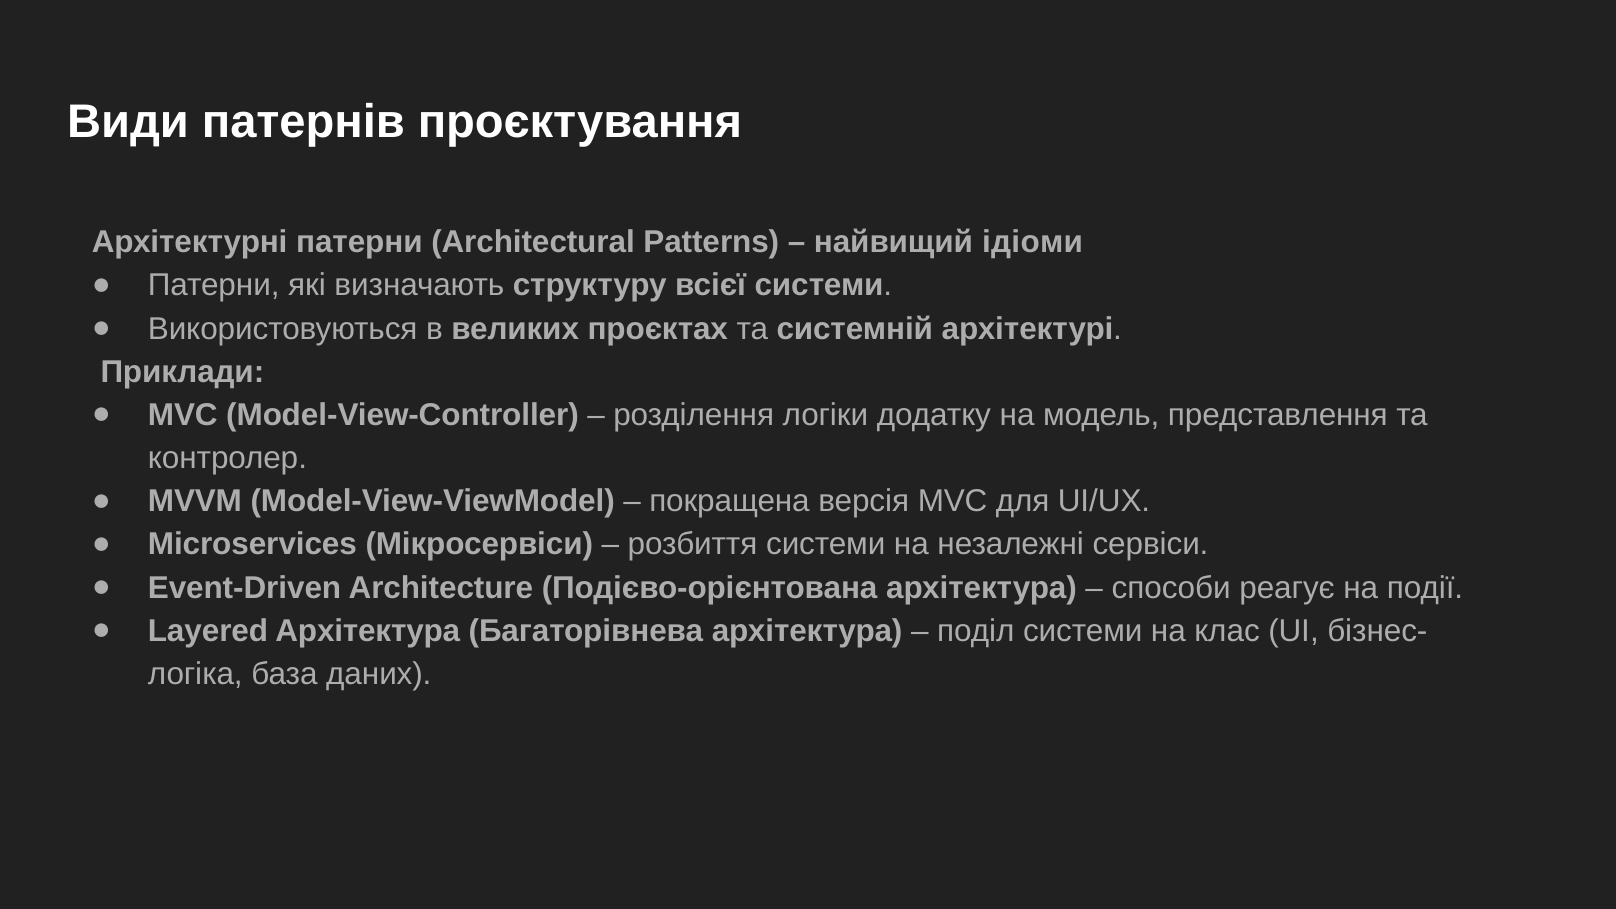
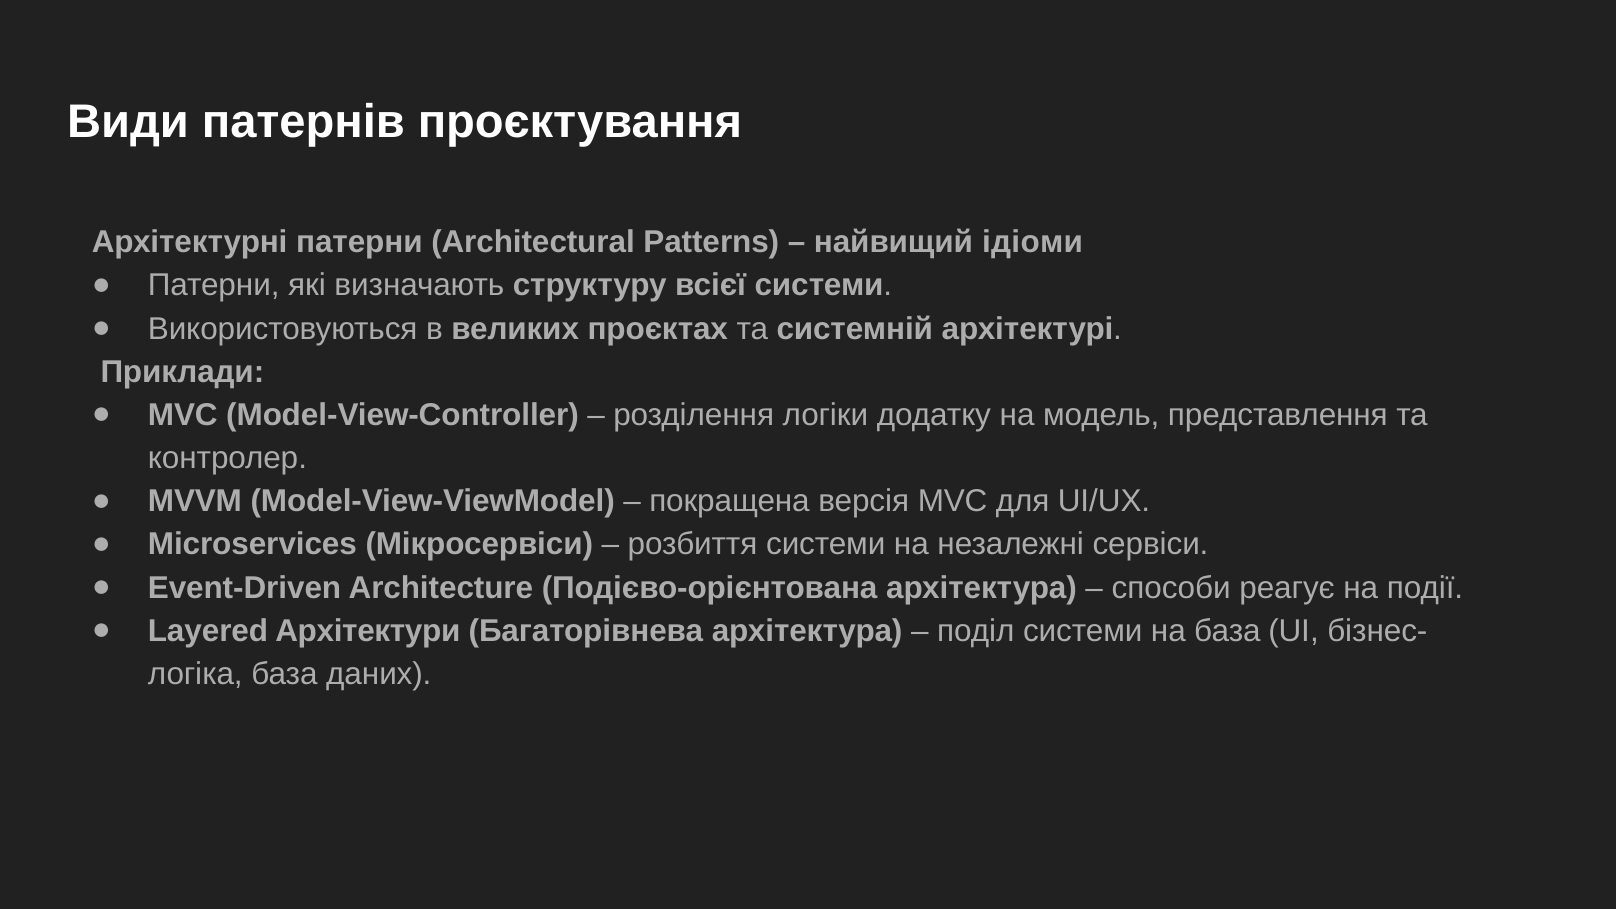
Layered Архітектура: Архітектура -> Архітектури
на клас: клас -> база
